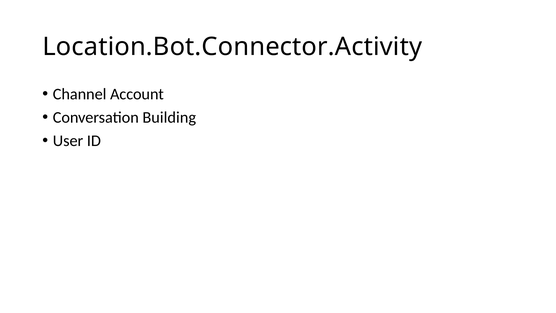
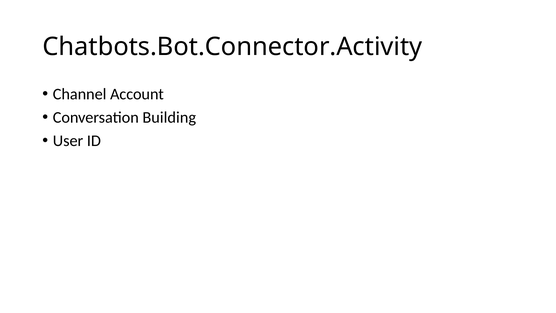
Location.Bot.Connector.Activity: Location.Bot.Connector.Activity -> Chatbots.Bot.Connector.Activity
